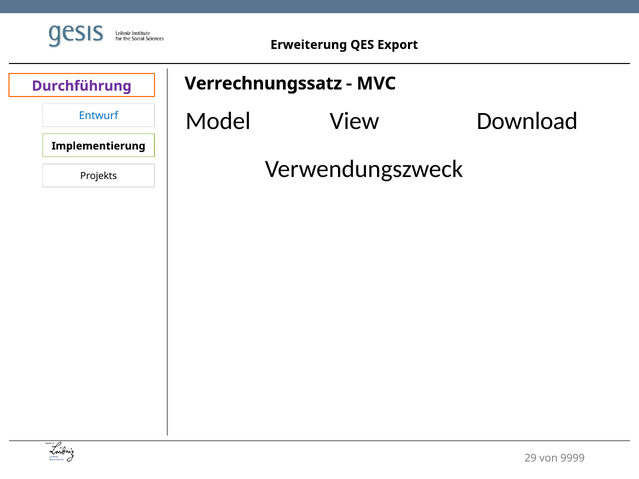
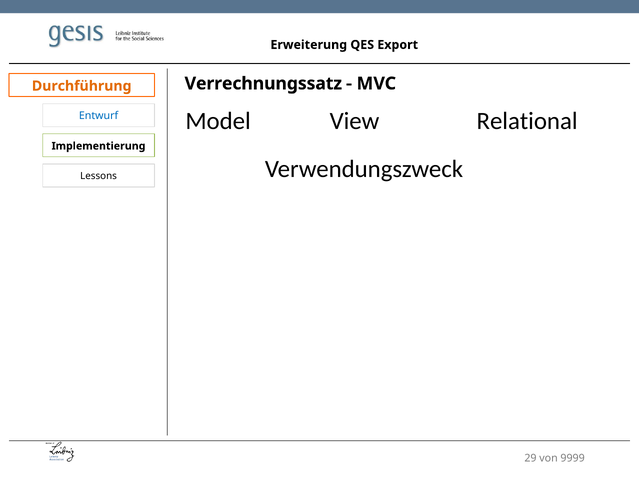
Durchführung colour: purple -> orange
Download: Download -> Relational
Projekts: Projekts -> Lessons
